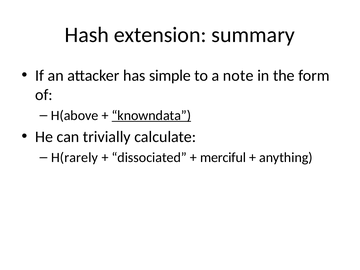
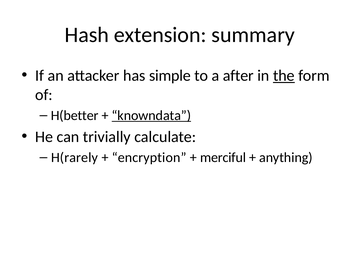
note: note -> after
the underline: none -> present
H(above: H(above -> H(better
dissociated: dissociated -> encryption
